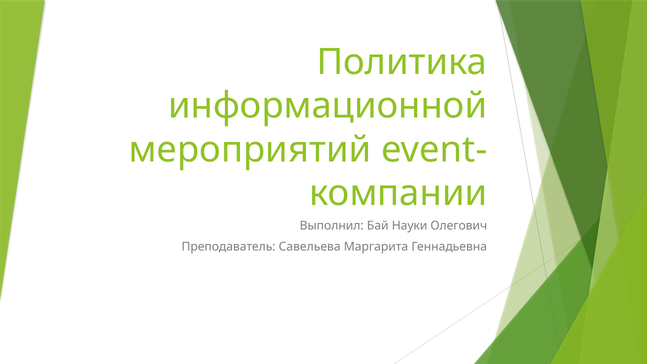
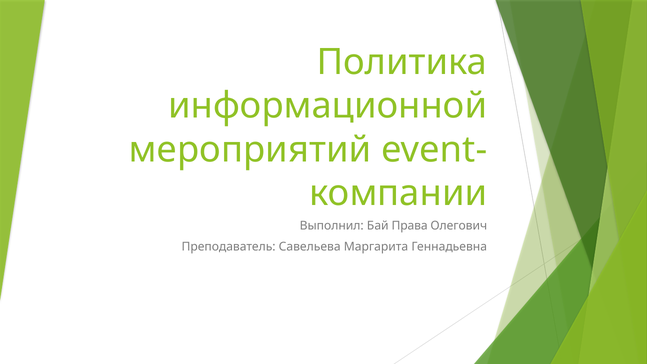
Науки: Науки -> Права
